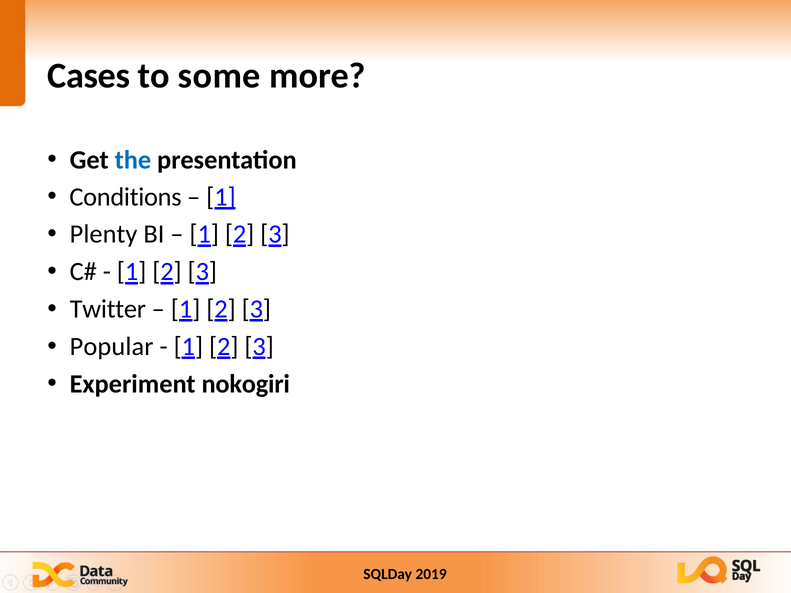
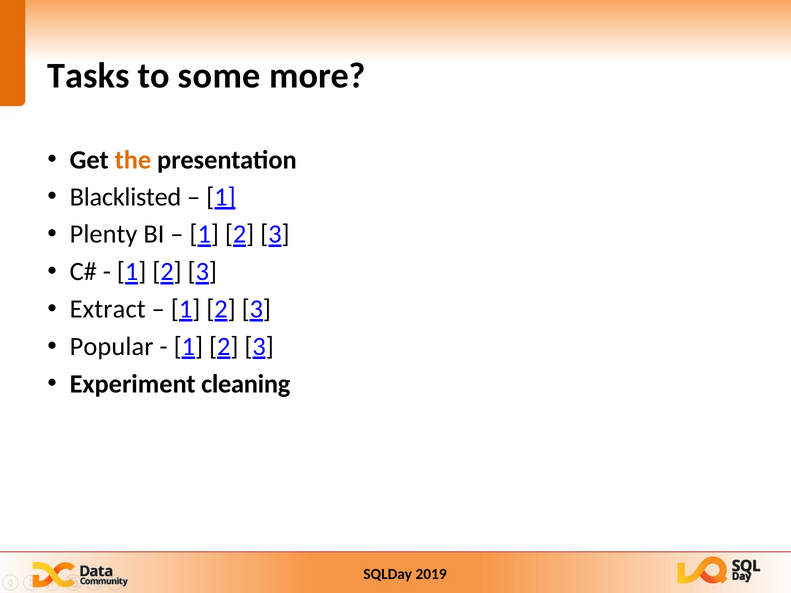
Cases: Cases -> Tasks
the colour: blue -> orange
Conditions: Conditions -> Blacklisted
Twitter: Twitter -> Extract
nokogiri: nokogiri -> cleaning
